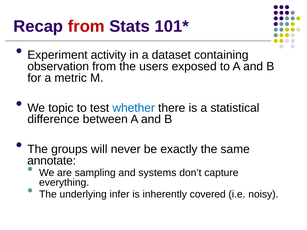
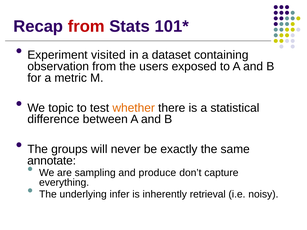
activity: activity -> visited
whether colour: blue -> orange
systems: systems -> produce
covered: covered -> retrieval
